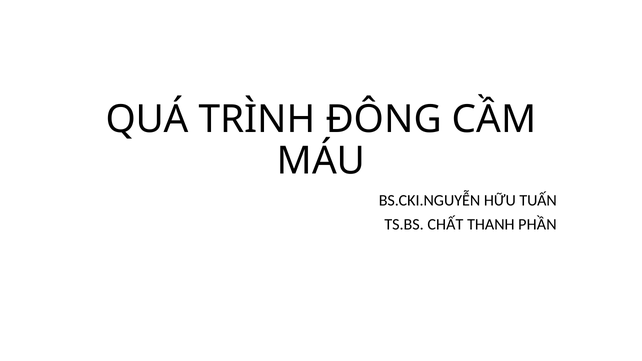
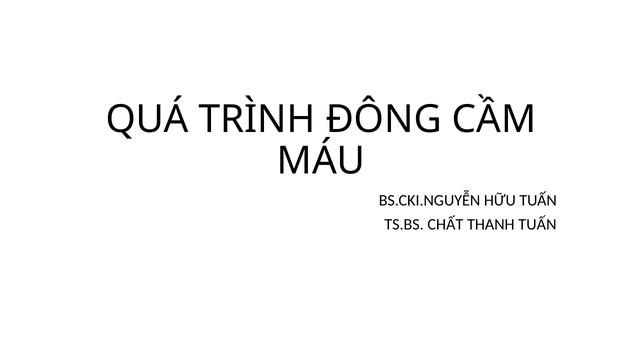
THANH PHẦN: PHẦN -> TUẤN
